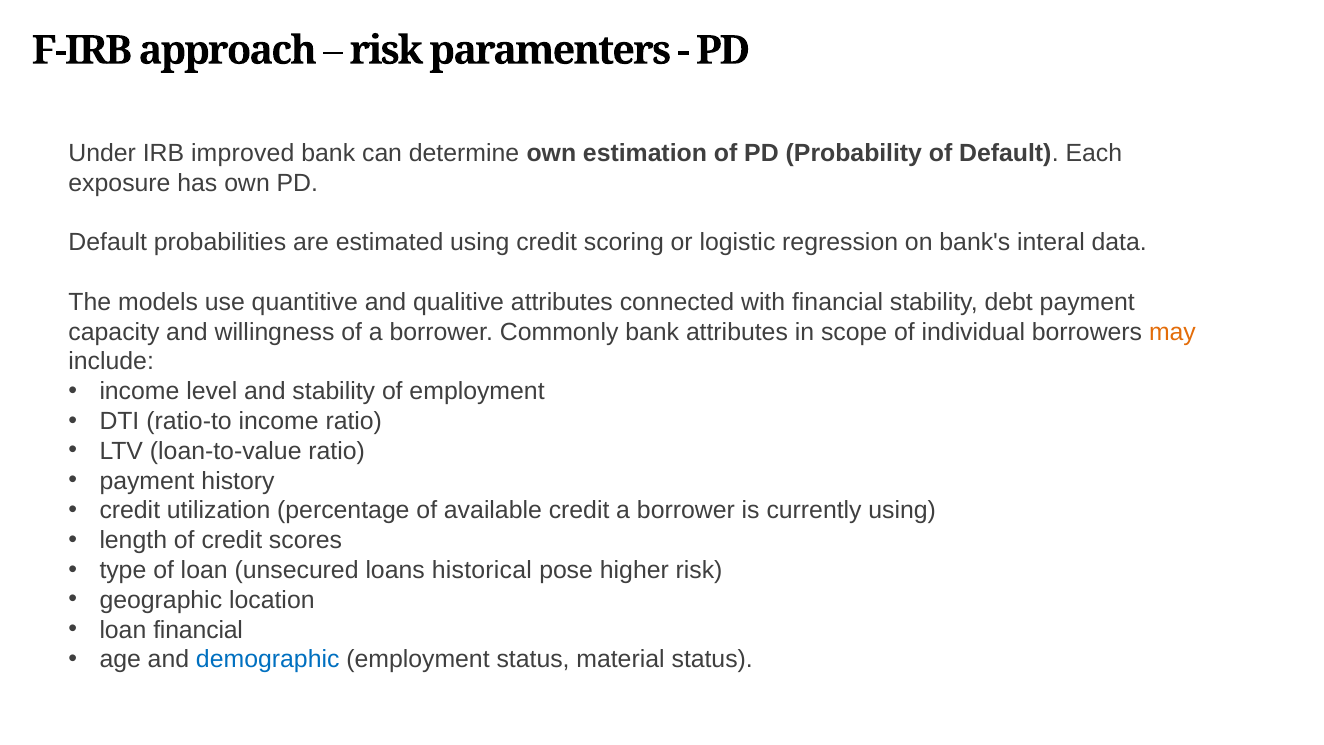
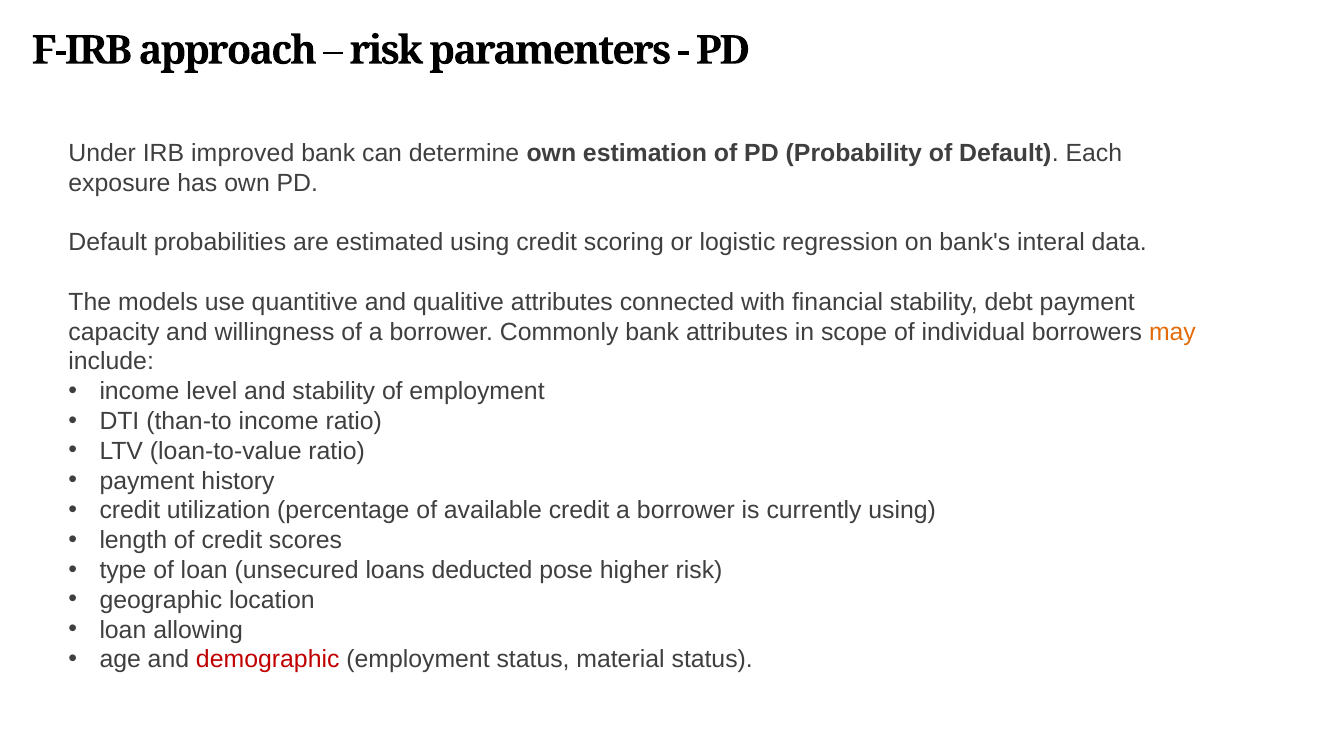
ratio-to: ratio-to -> than-to
historical: historical -> deducted
loan financial: financial -> allowing
demographic colour: blue -> red
